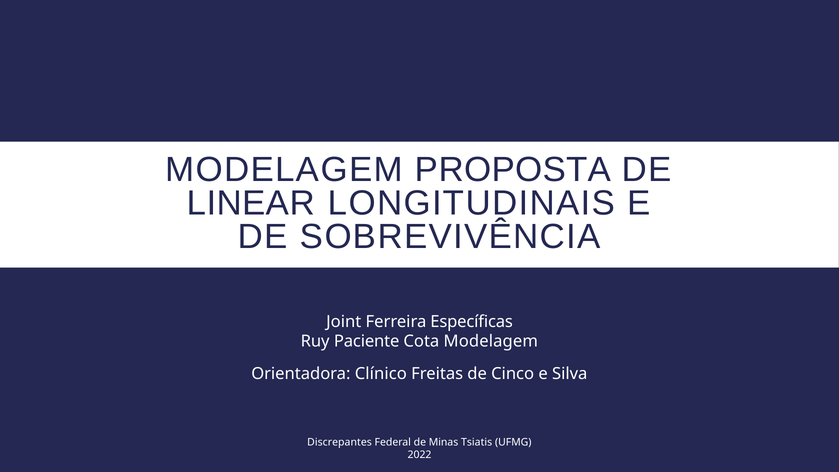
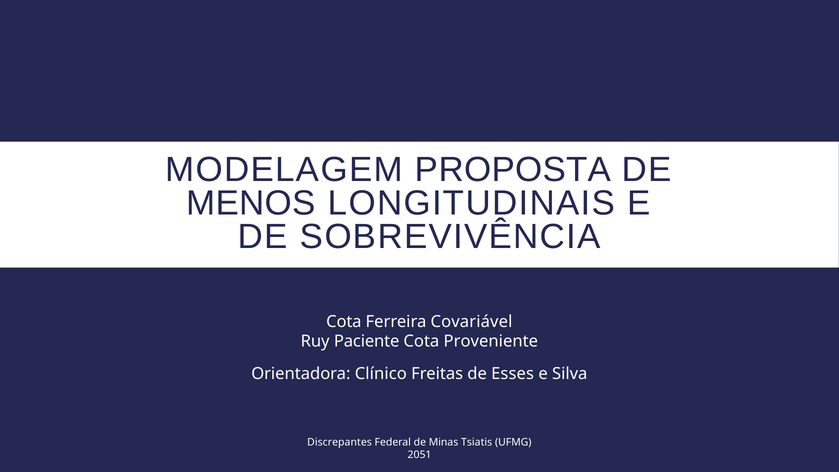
LINEAR: LINEAR -> MENOS
Joint at (344, 322): Joint -> Cota
Específicas: Específicas -> Covariável
Cota Modelagem: Modelagem -> Proveniente
Cinco: Cinco -> Esses
2022: 2022 -> 2051
